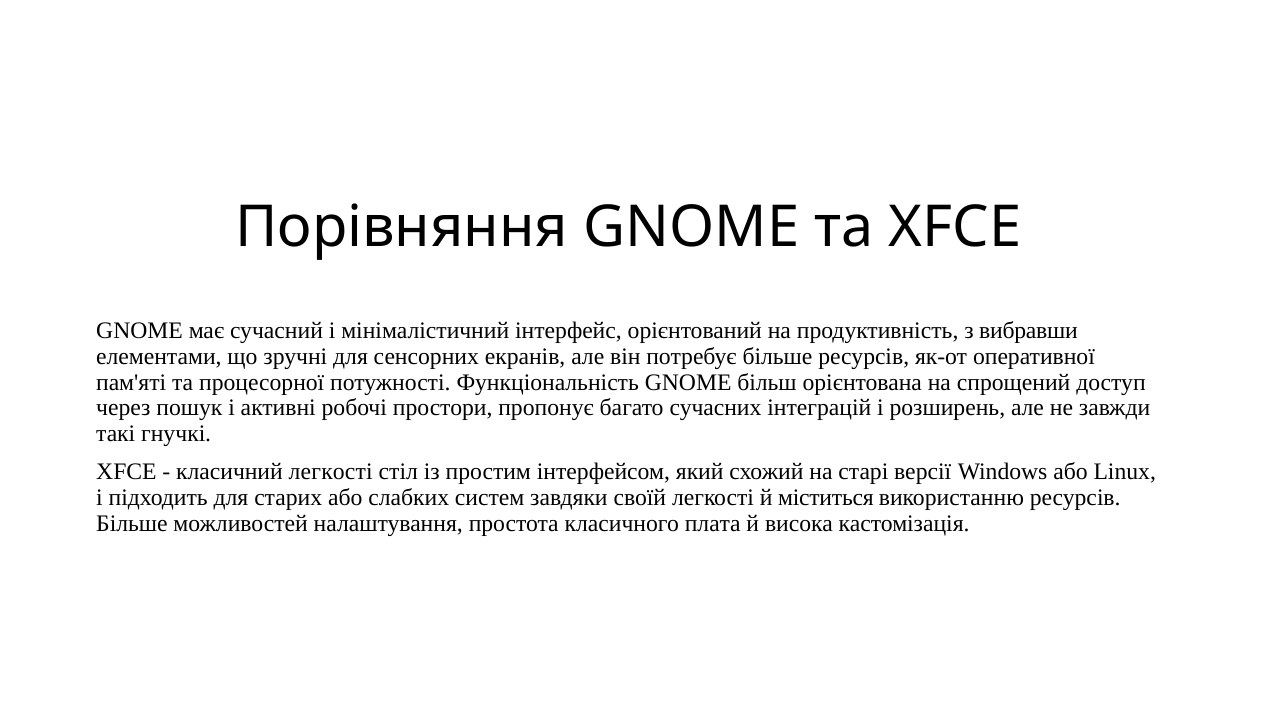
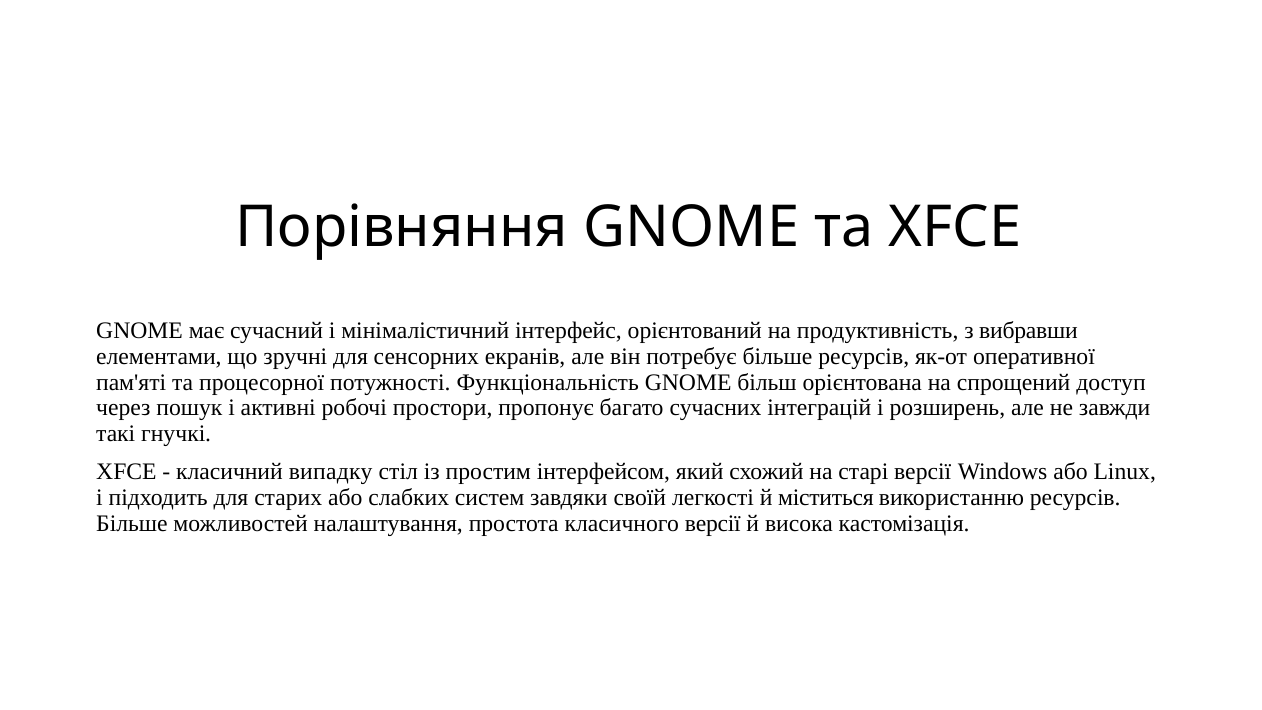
класичний легкості: легкості -> випадку
класичного плата: плата -> версії
